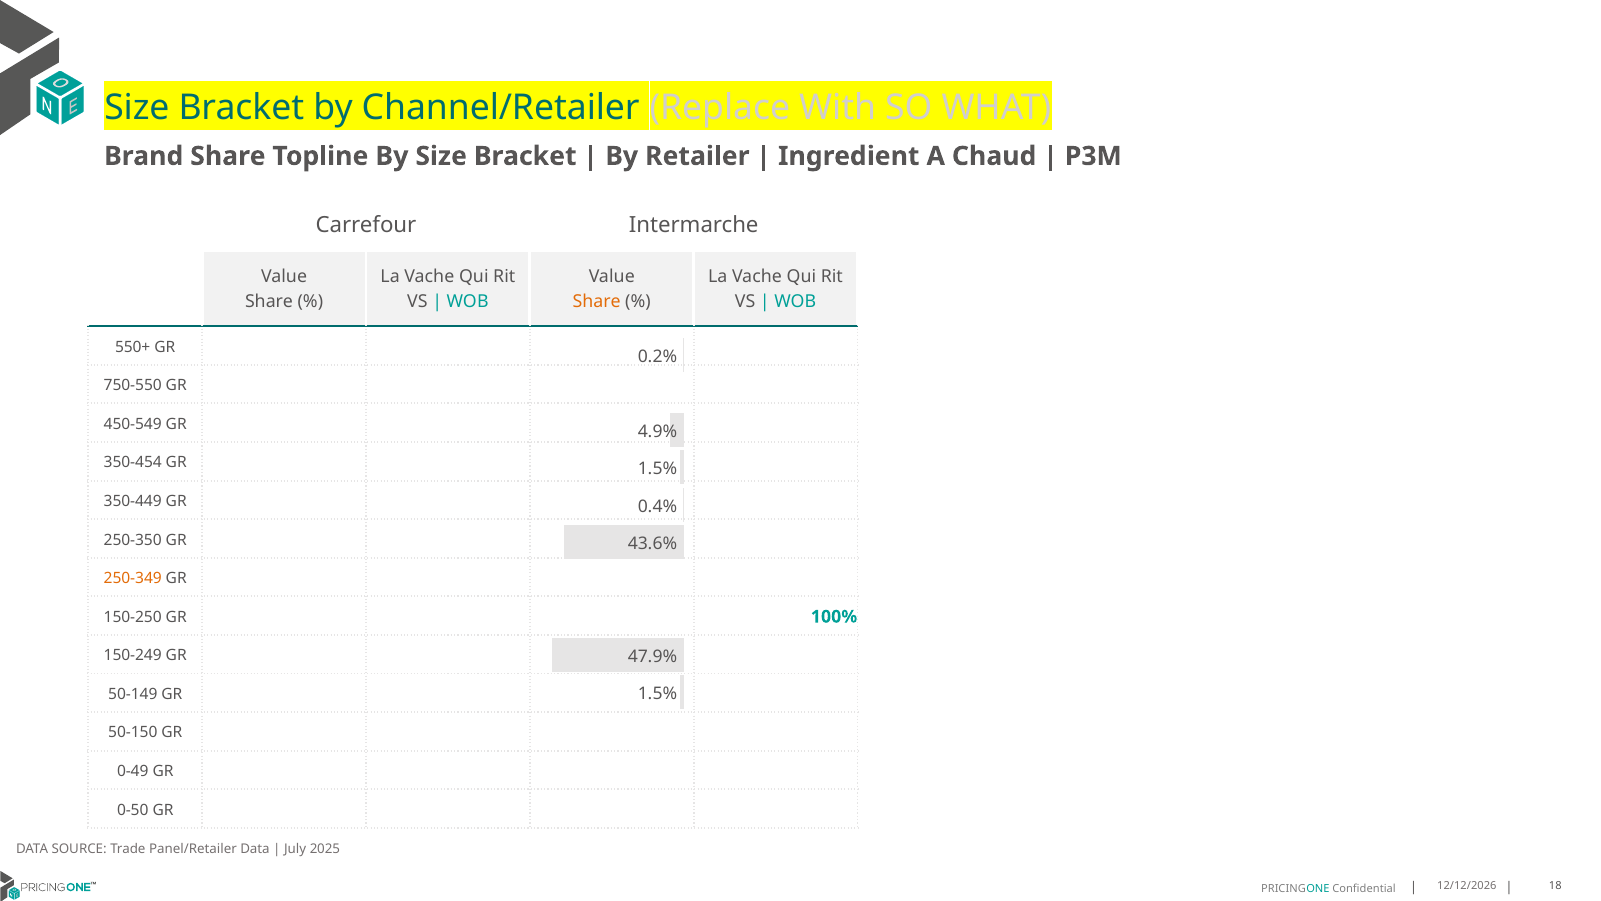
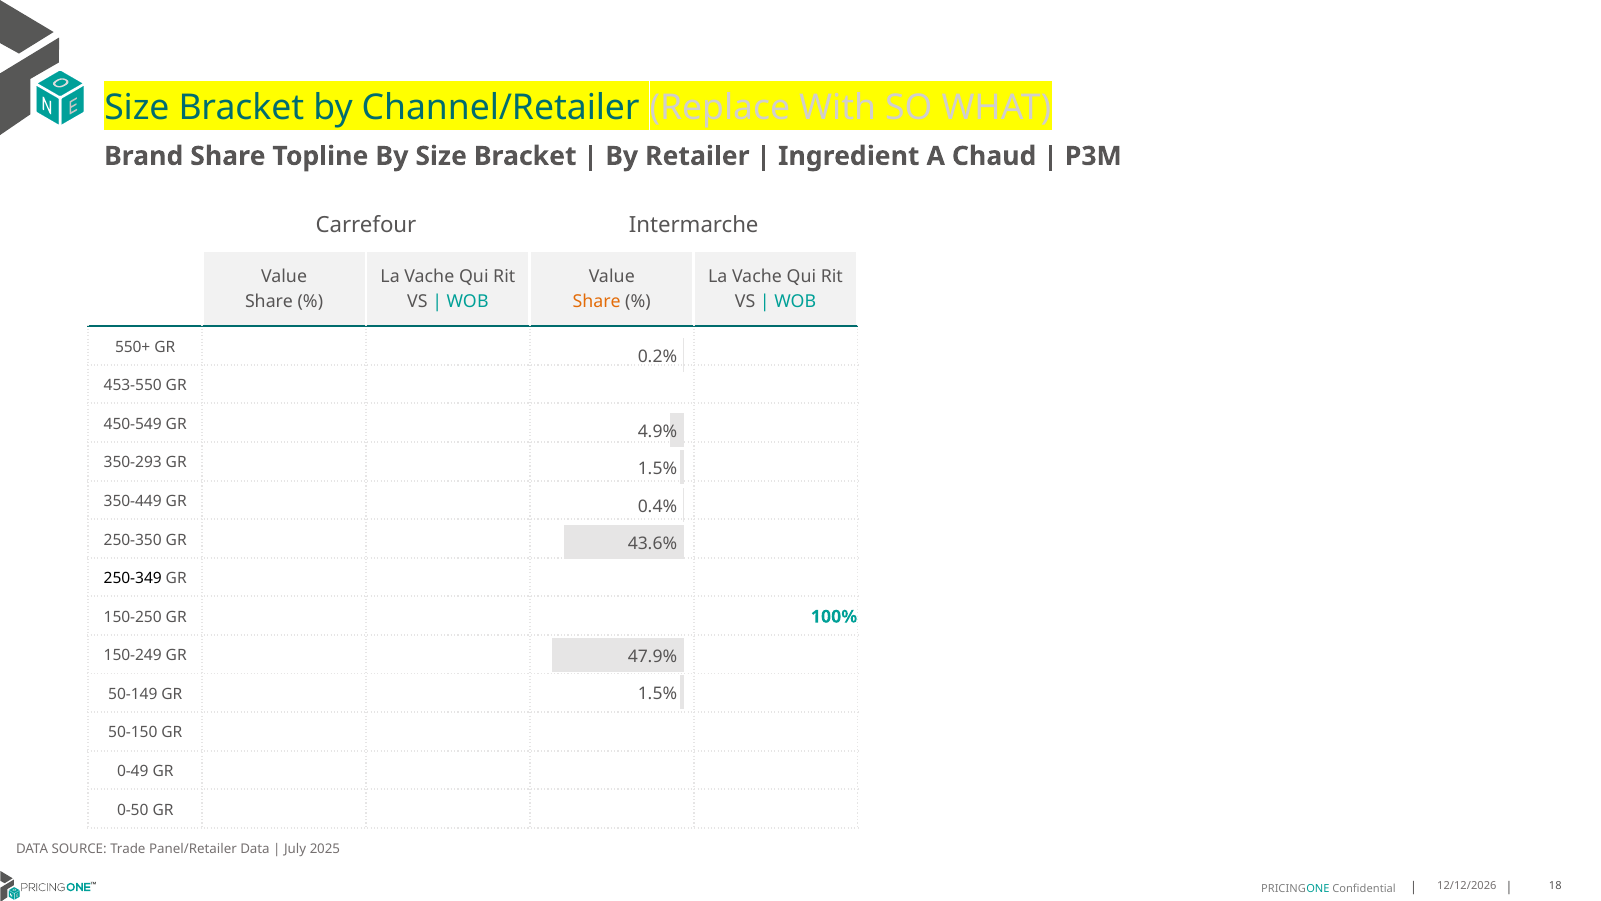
750-550: 750-550 -> 453-550
350-454: 350-454 -> 350-293
250-349 colour: orange -> black
